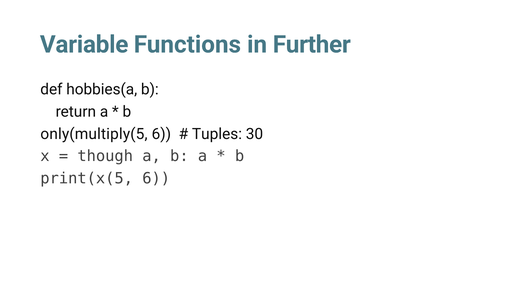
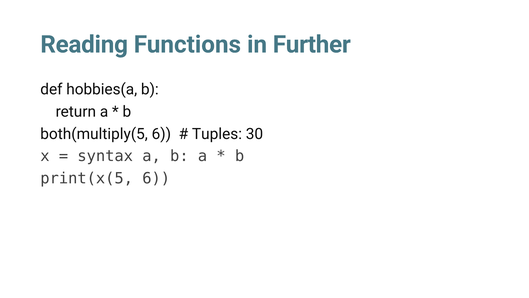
Variable: Variable -> Reading
only(multiply(5: only(multiply(5 -> both(multiply(5
though: though -> syntax
